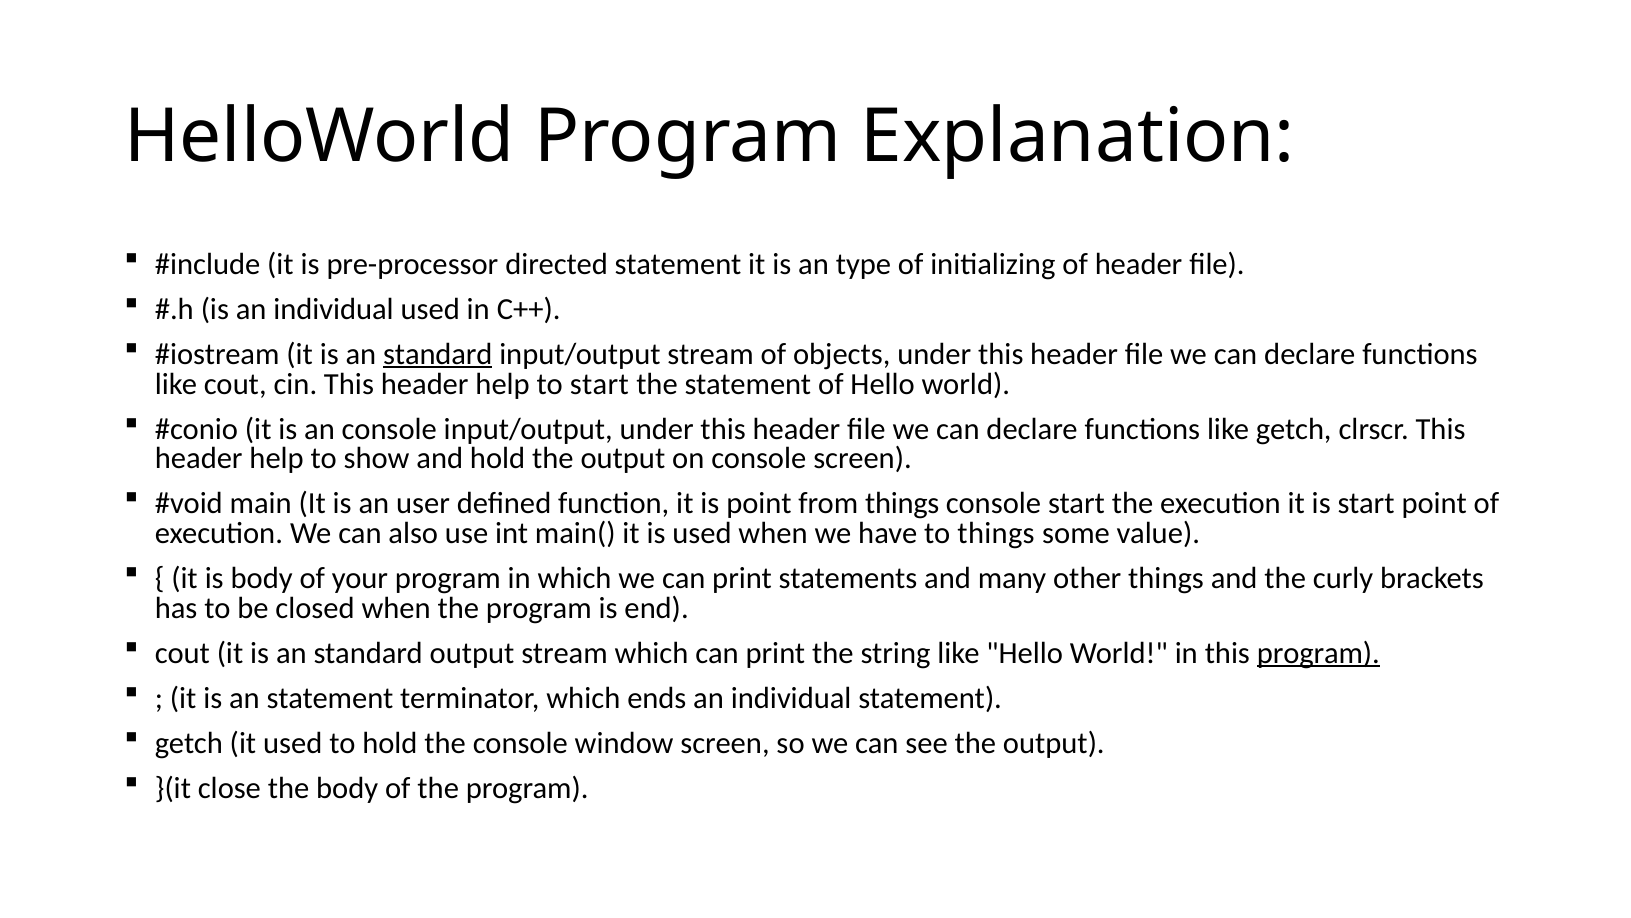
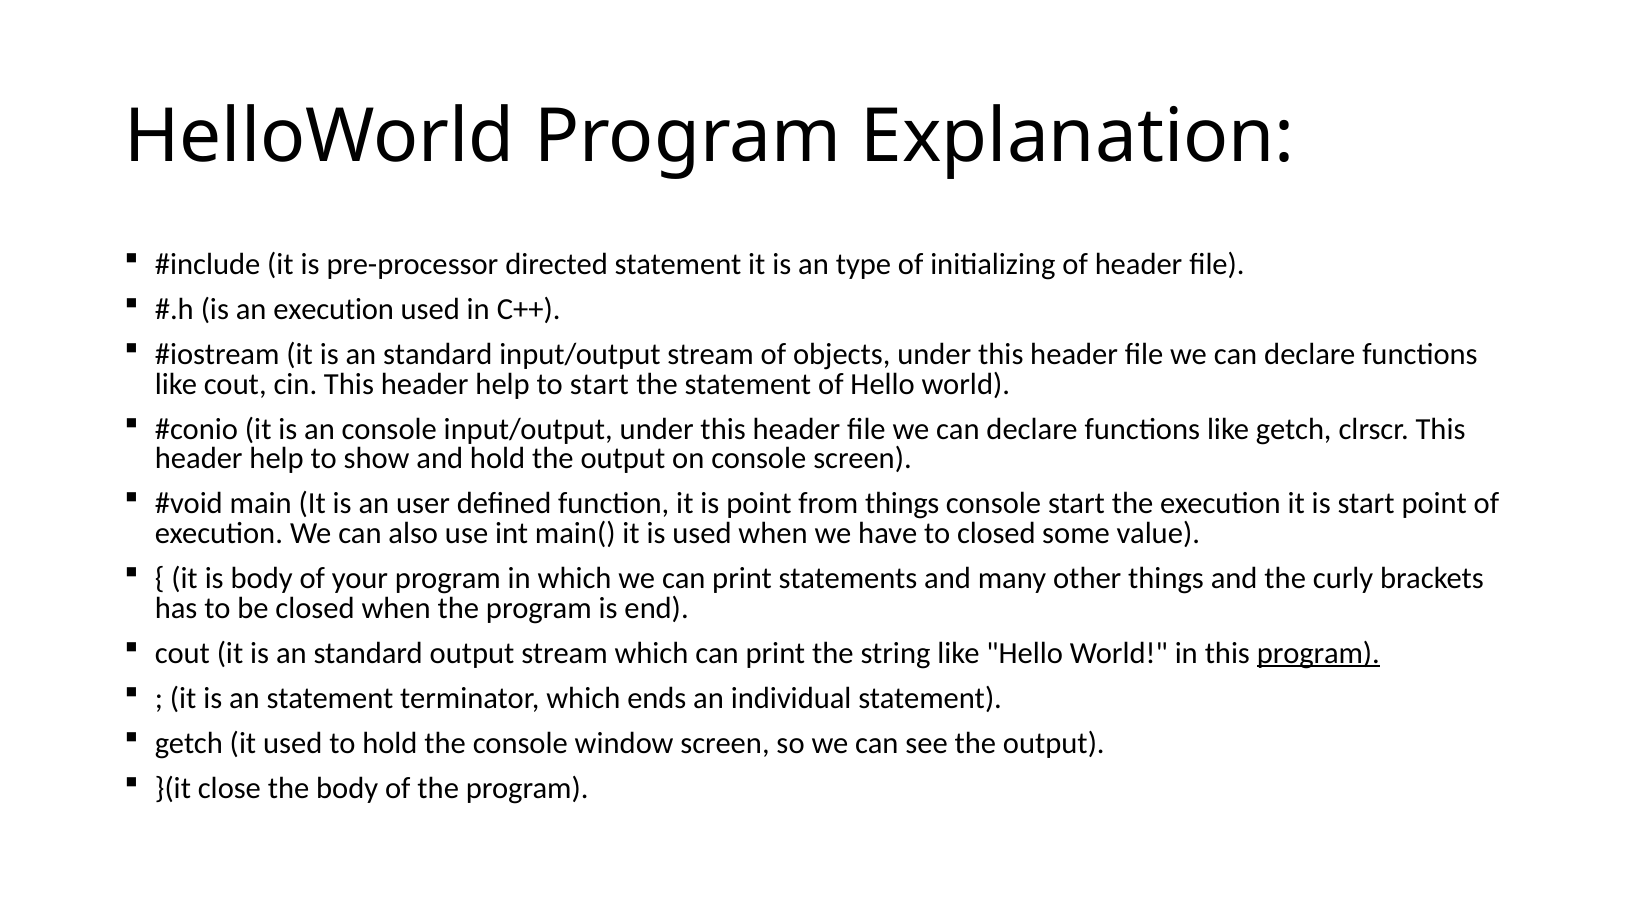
is an individual: individual -> execution
standard at (438, 354) underline: present -> none
to things: things -> closed
